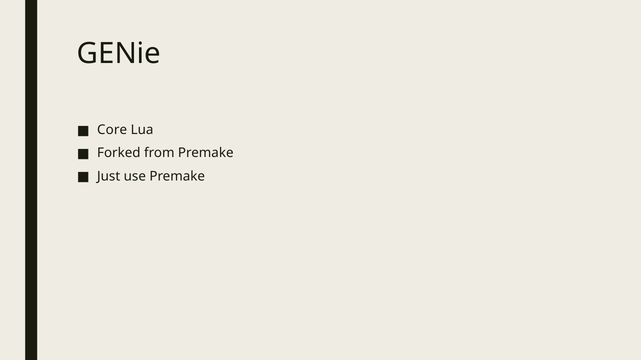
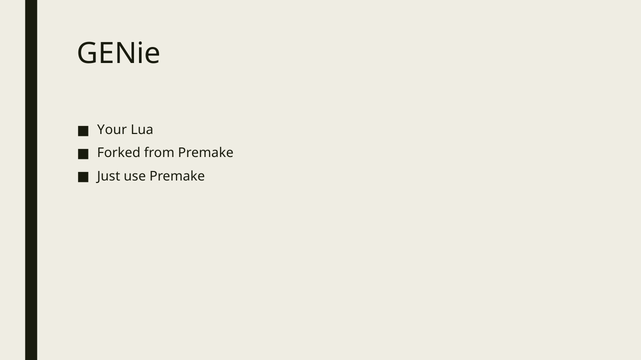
Core: Core -> Your
